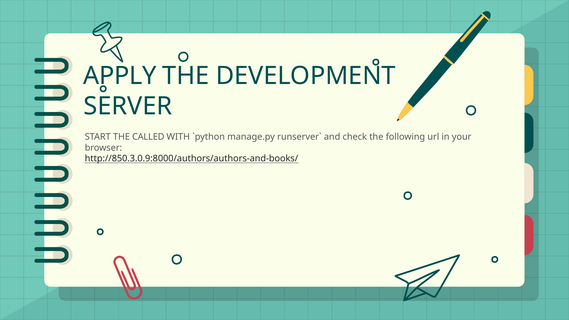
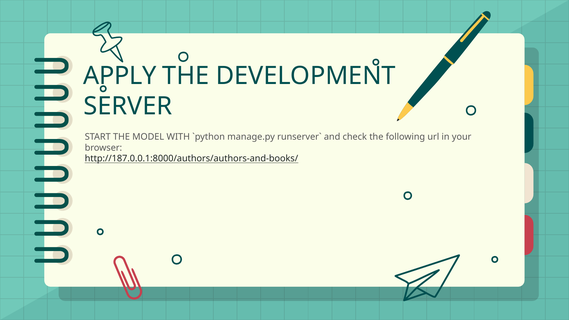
CALLED: CALLED -> MODEL
http://850.3.0.9:8000/authors/authors-and-books/: http://850.3.0.9:8000/authors/authors-and-books/ -> http://187.0.0.1:8000/authors/authors-and-books/
